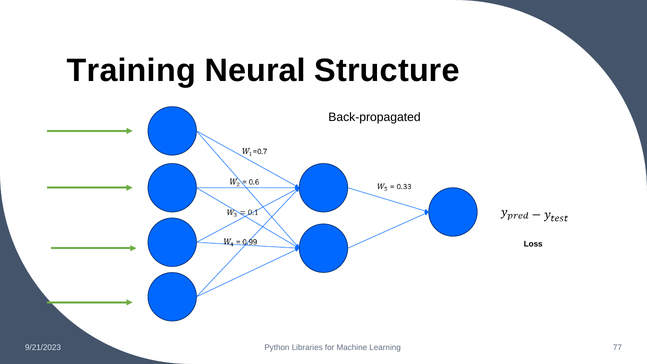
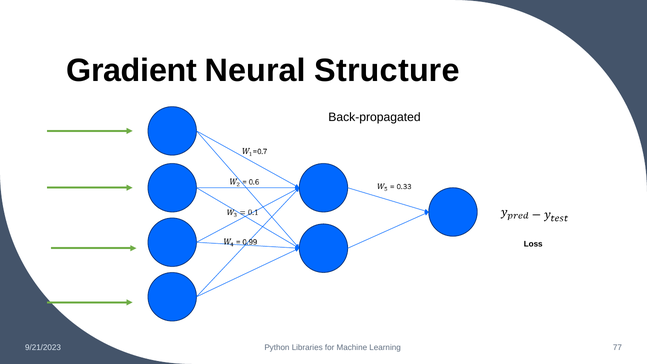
Training: Training -> Gradient
